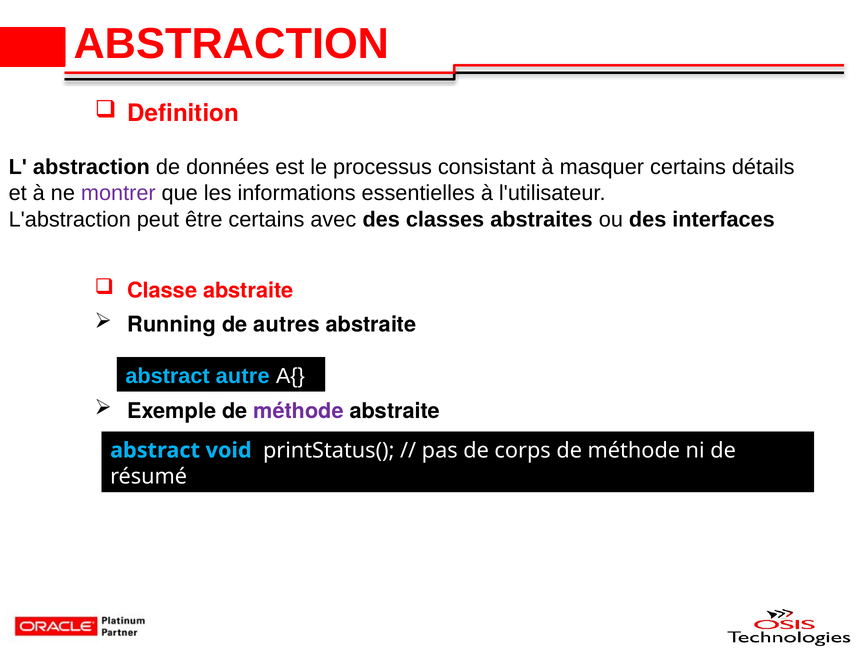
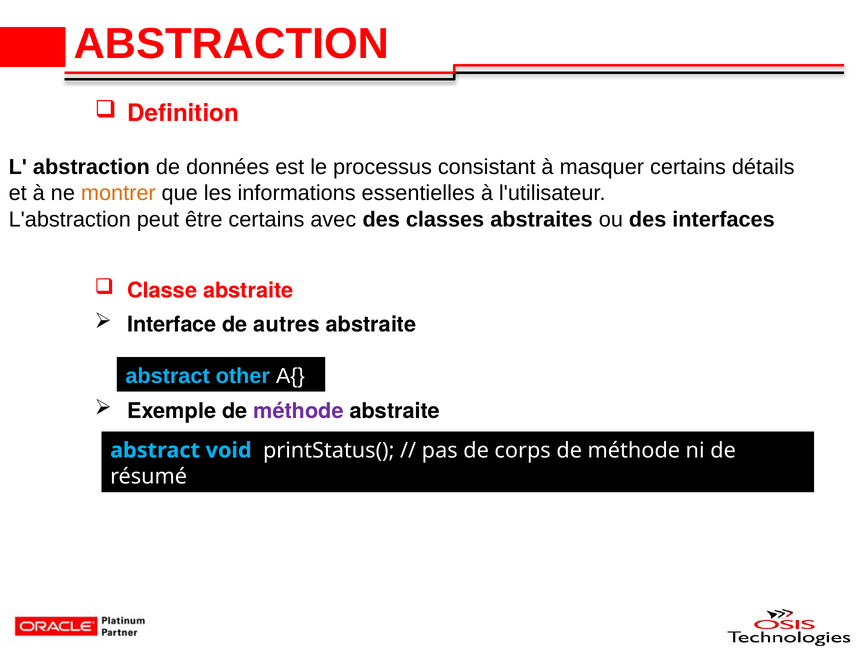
montrer colour: purple -> orange
Running: Running -> Interface
autre: autre -> other
